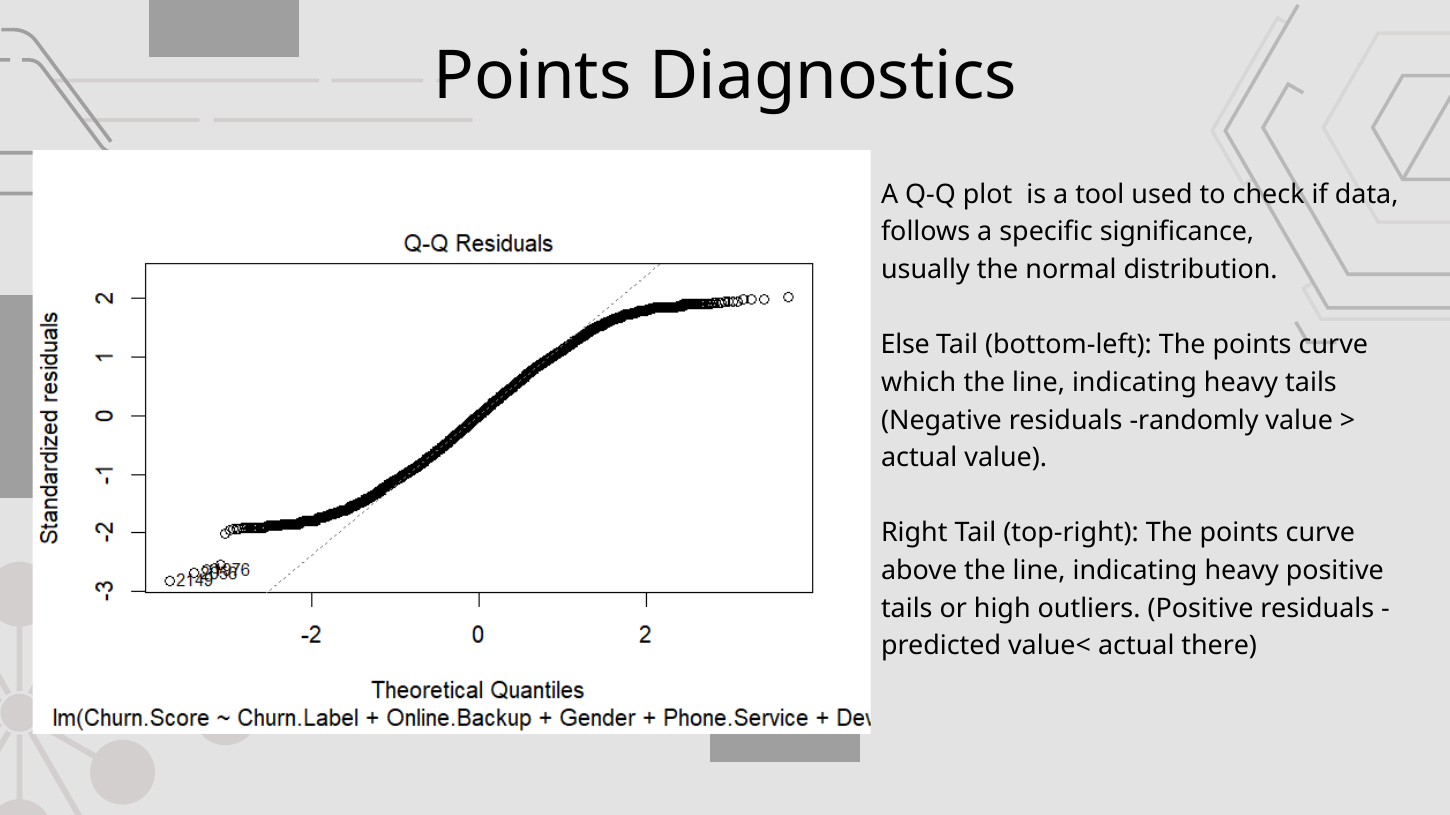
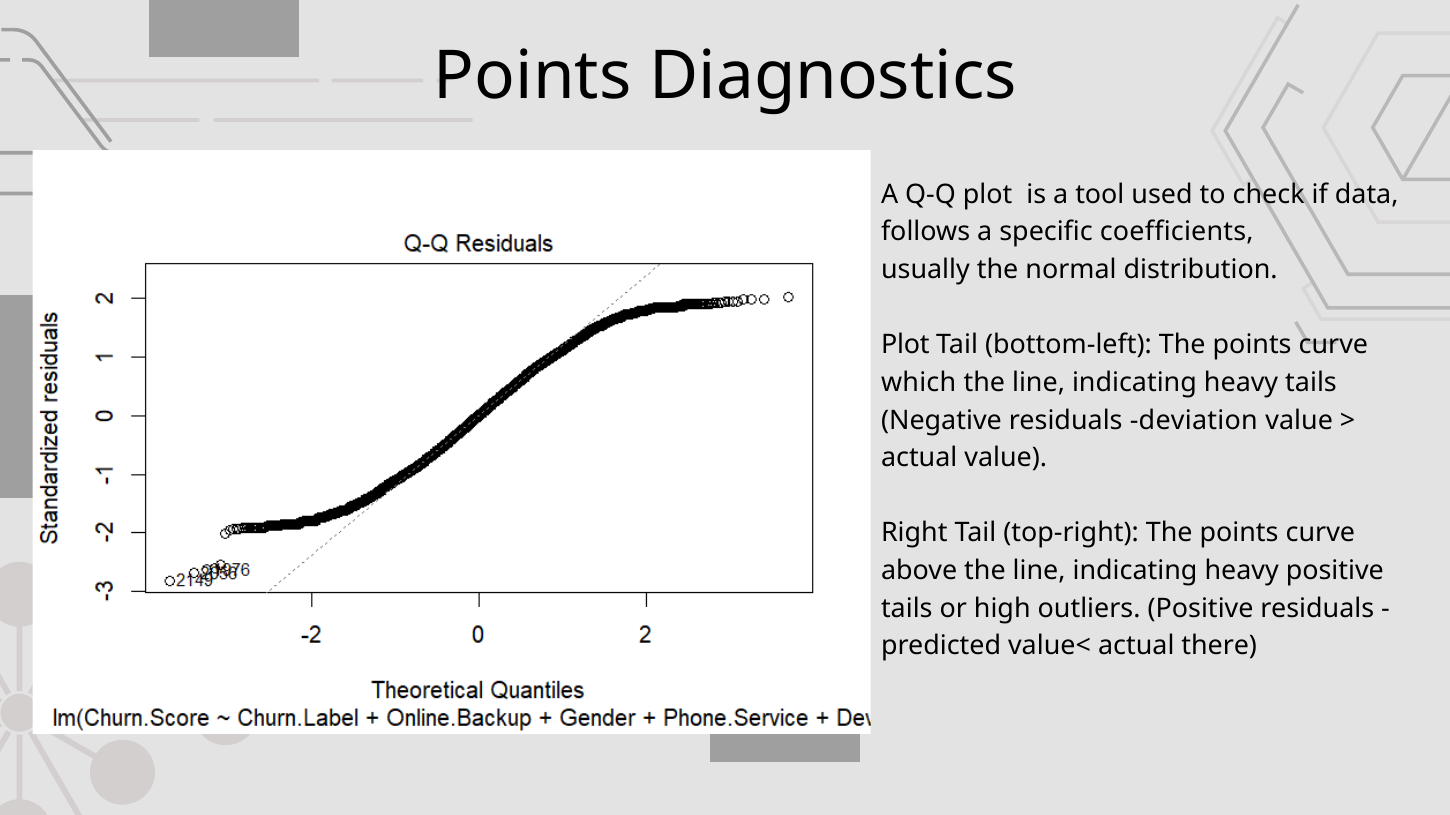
significance: significance -> coefficients
Else at (905, 345): Else -> Plot
randomly: randomly -> deviation
